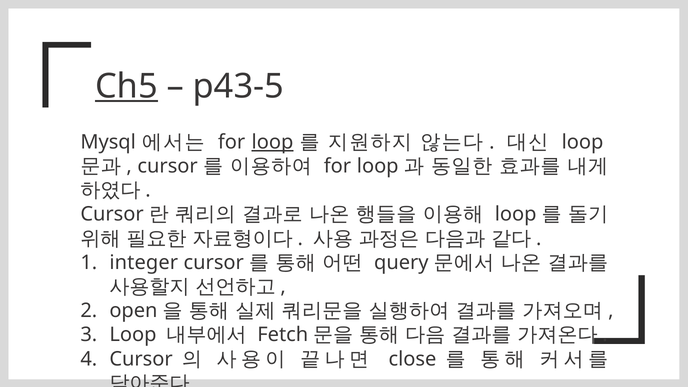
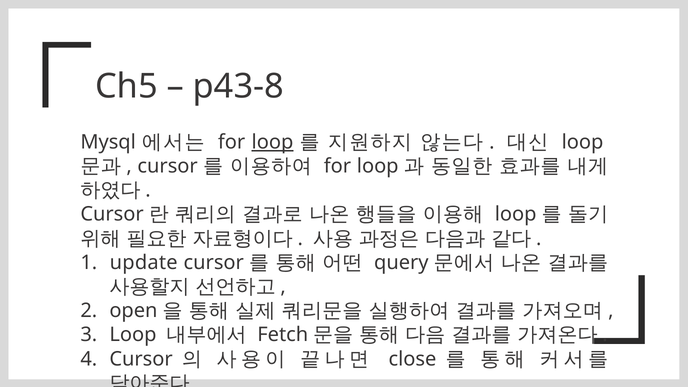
Ch5 underline: present -> none
p43-5: p43-5 -> p43-8
integer: integer -> update
